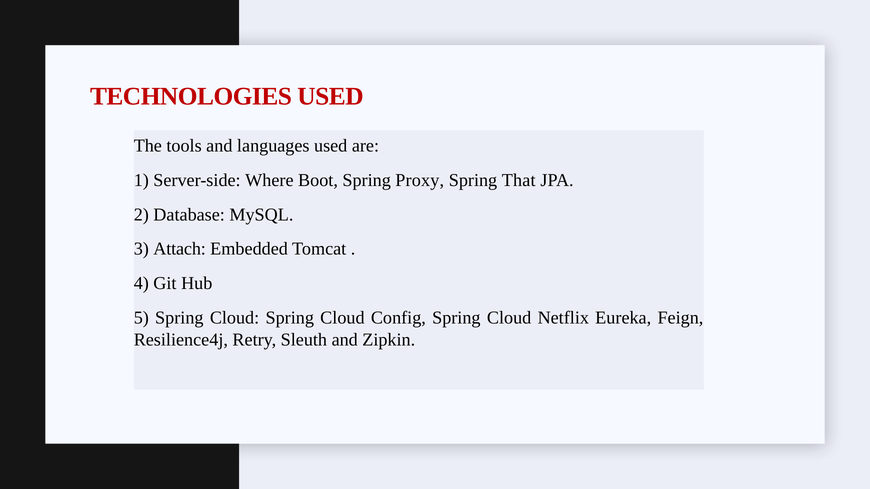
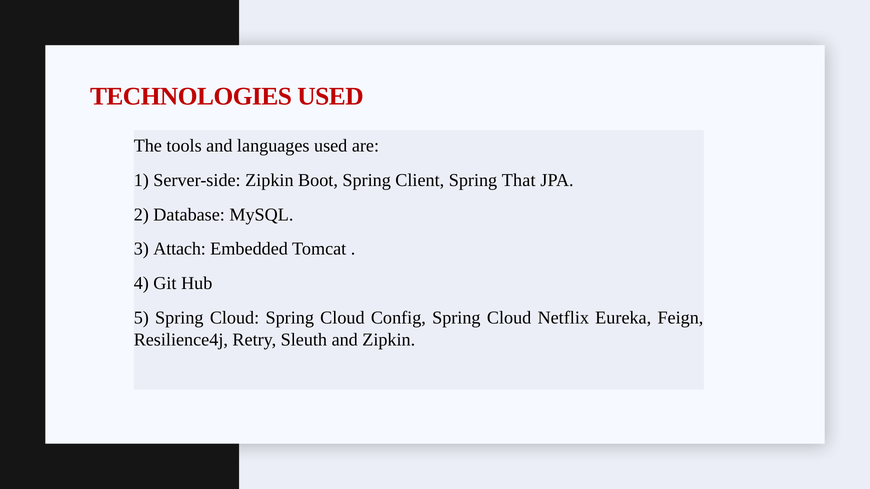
Server-side Where: Where -> Zipkin
Proxy: Proxy -> Client
